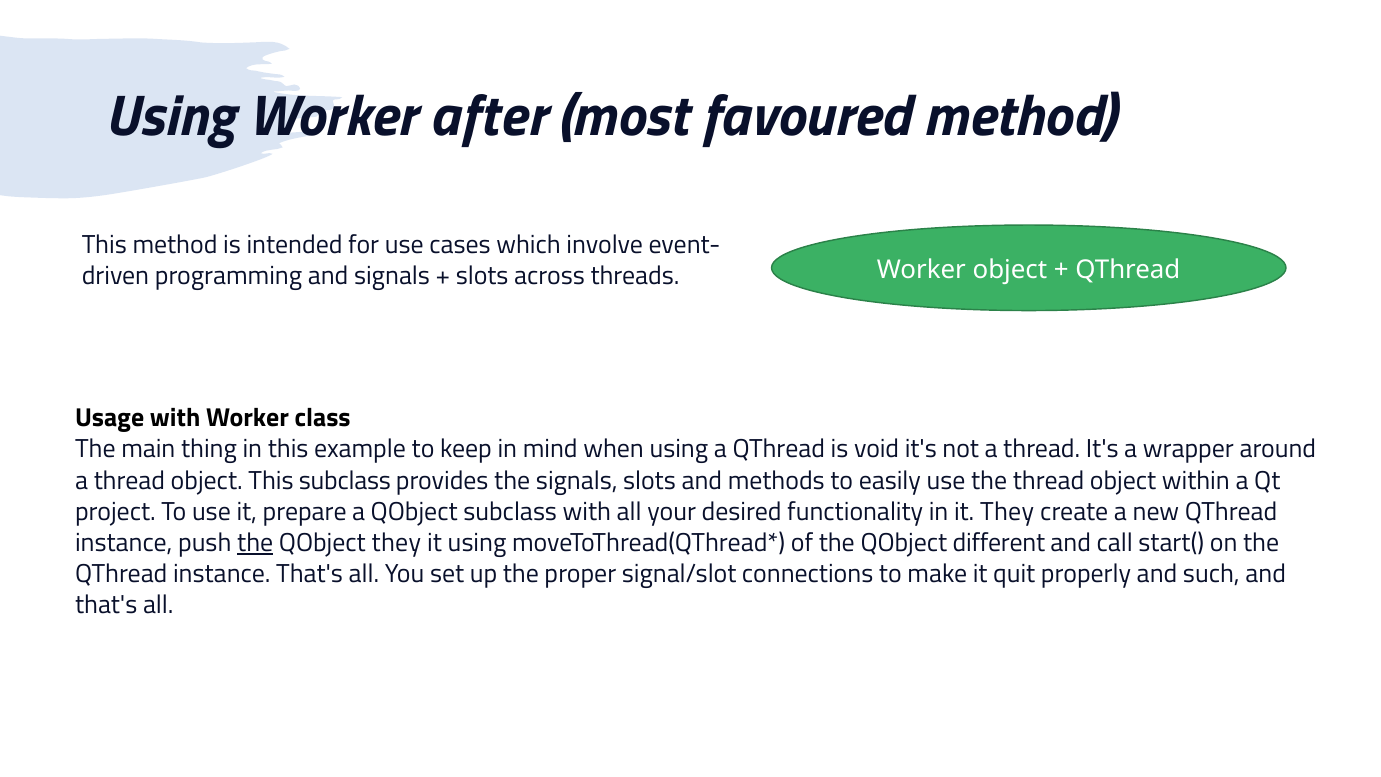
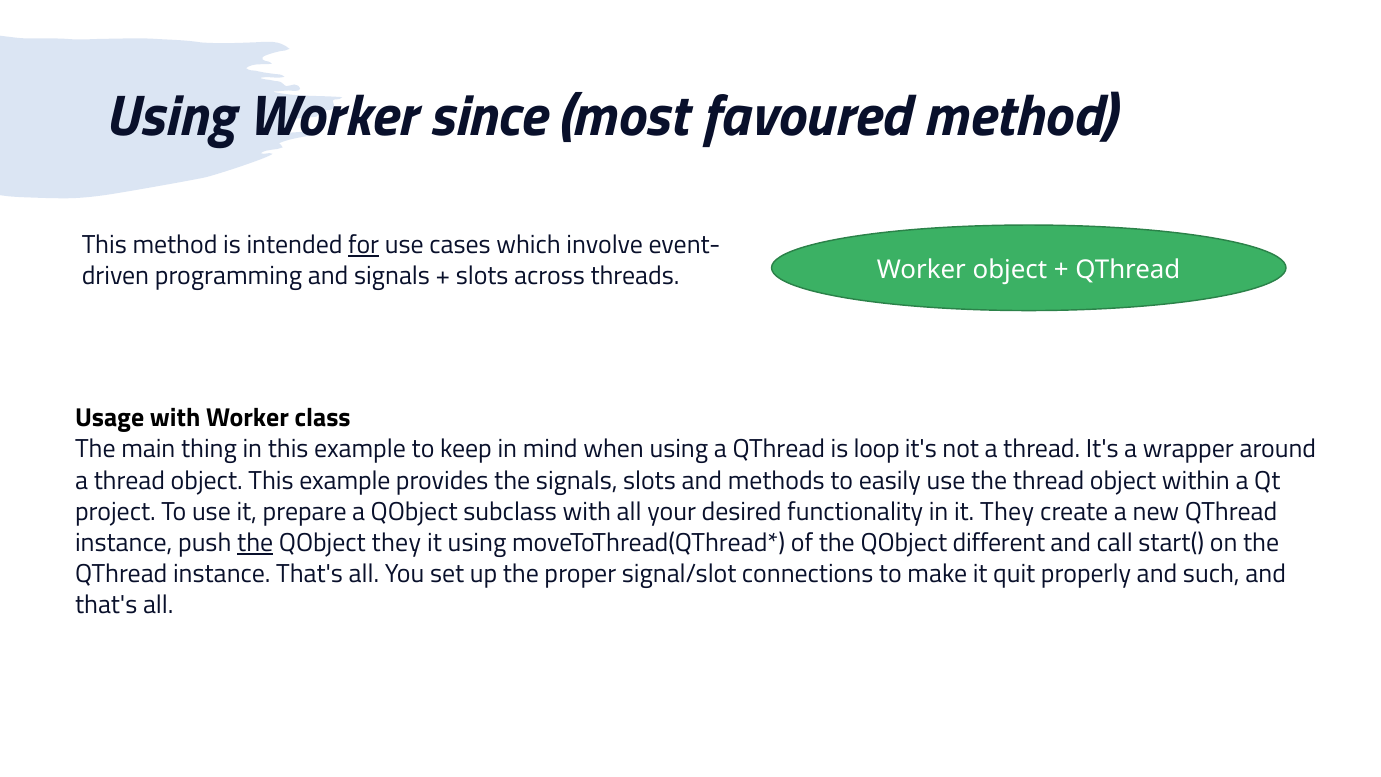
after: after -> since
for underline: none -> present
void: void -> loop
object This subclass: subclass -> example
